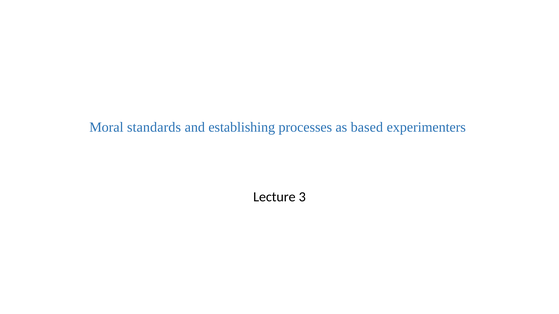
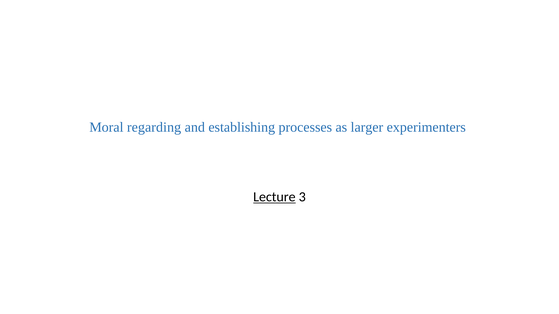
standards: standards -> regarding
based: based -> larger
Lecture underline: none -> present
